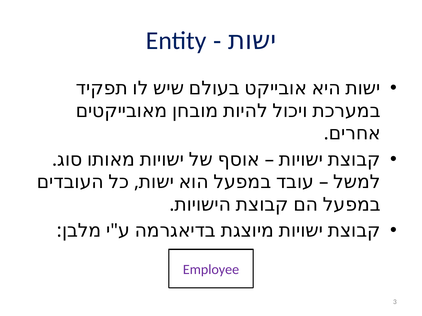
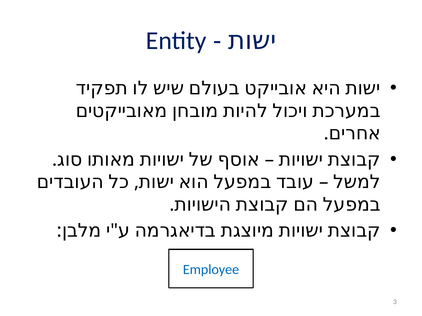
Employee colour: purple -> blue
